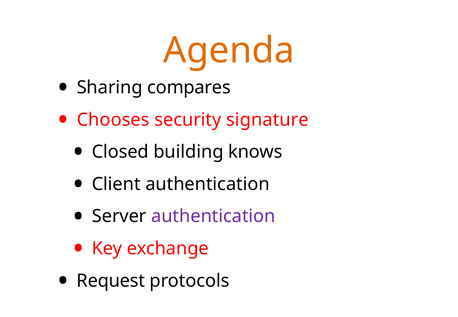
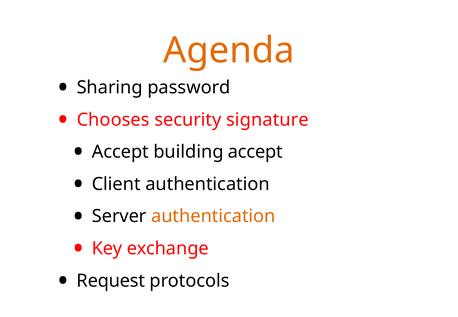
compares: compares -> password
Closed at (120, 152): Closed -> Accept
building knows: knows -> accept
authentication at (213, 216) colour: purple -> orange
